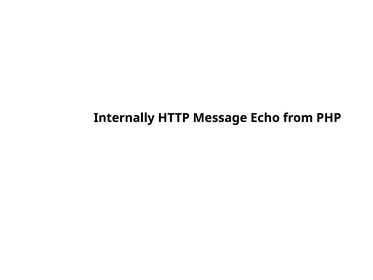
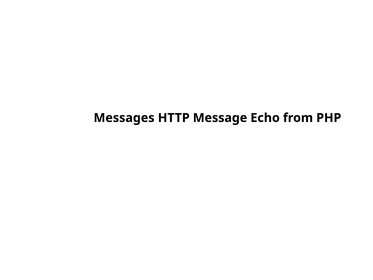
Internally: Internally -> Messages
